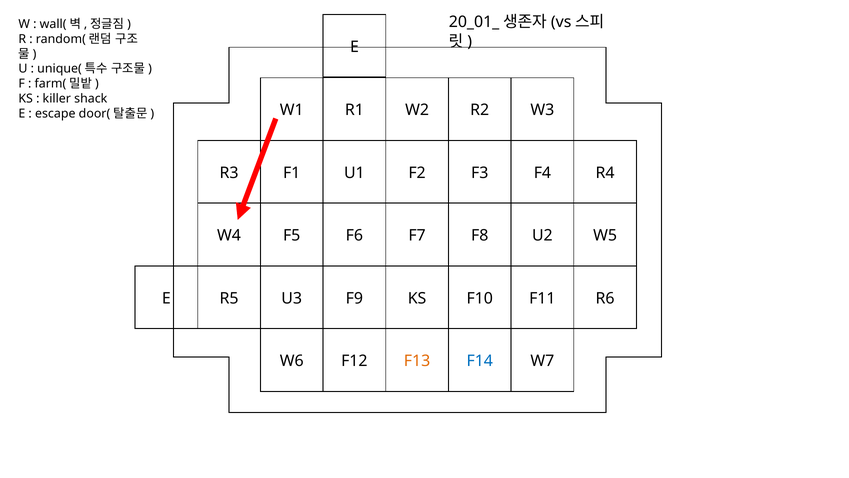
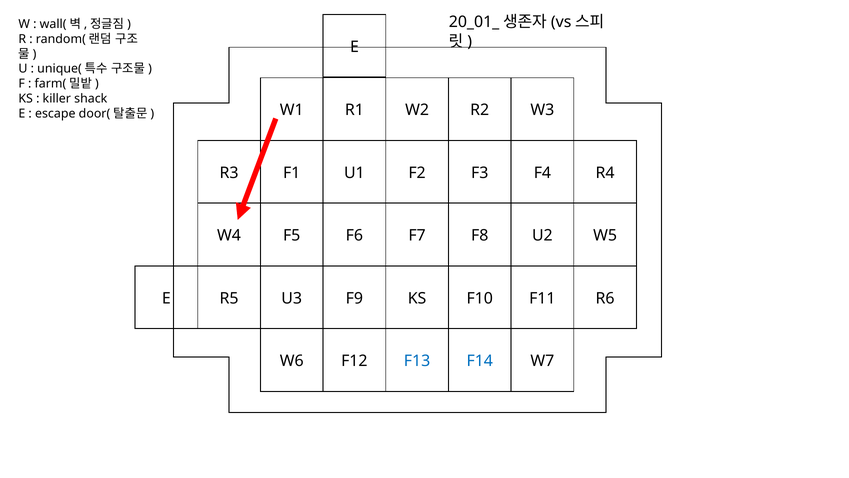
F13 colour: orange -> blue
